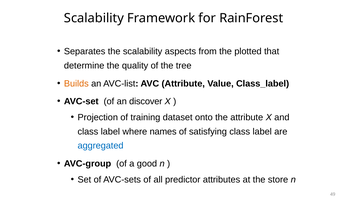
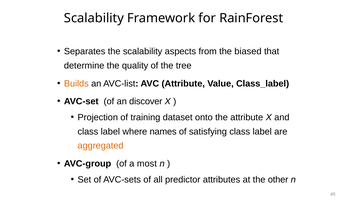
plotted: plotted -> biased
aggregated colour: blue -> orange
good: good -> most
store: store -> other
